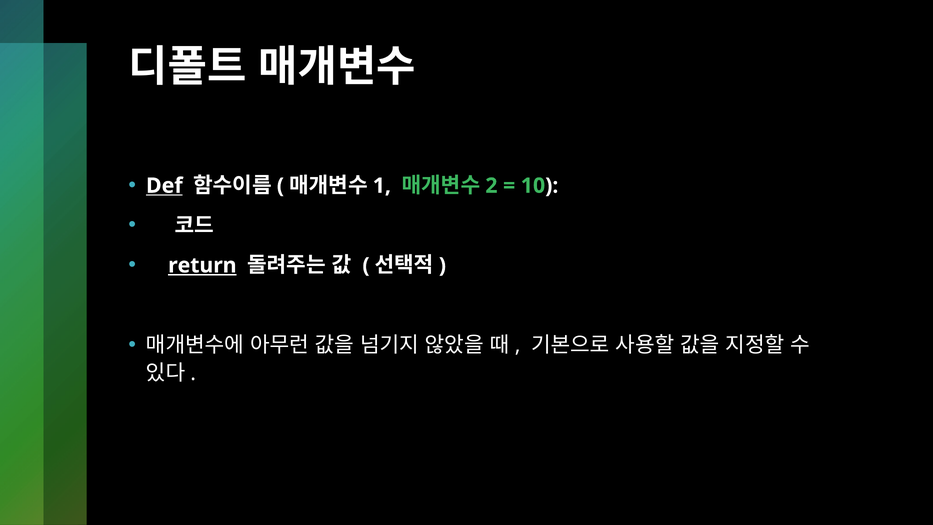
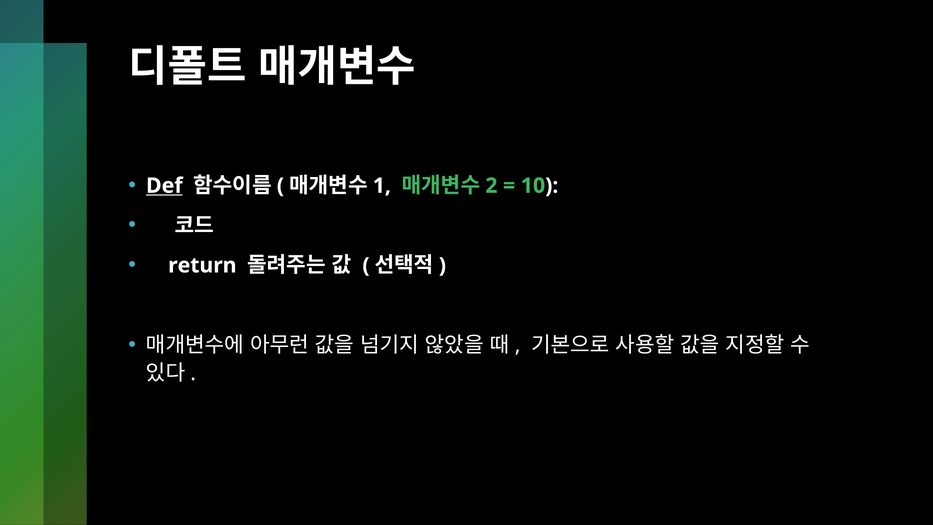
return underline: present -> none
